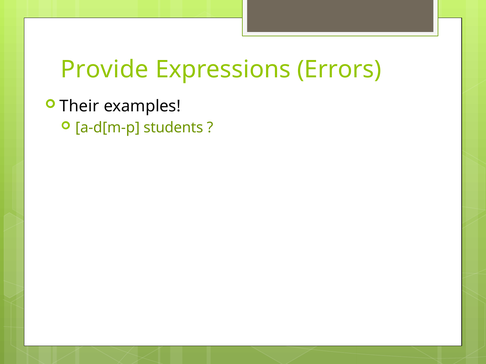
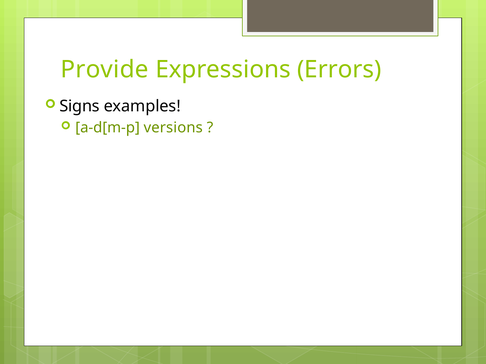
Their: Their -> Signs
students: students -> versions
